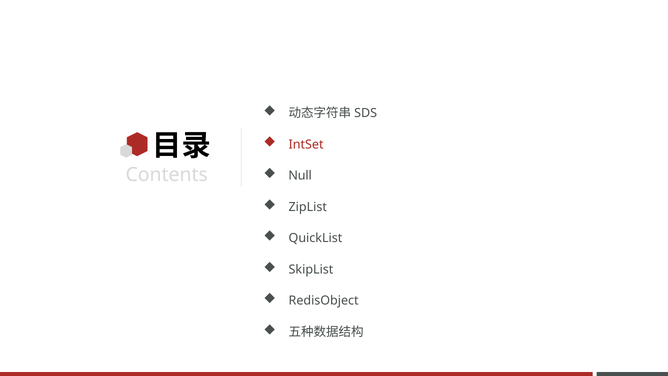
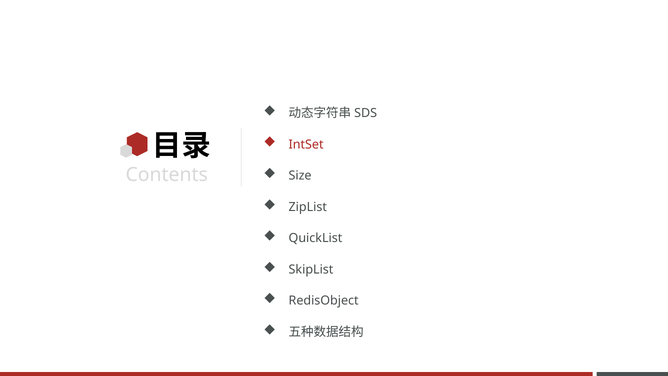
Null: Null -> Size
